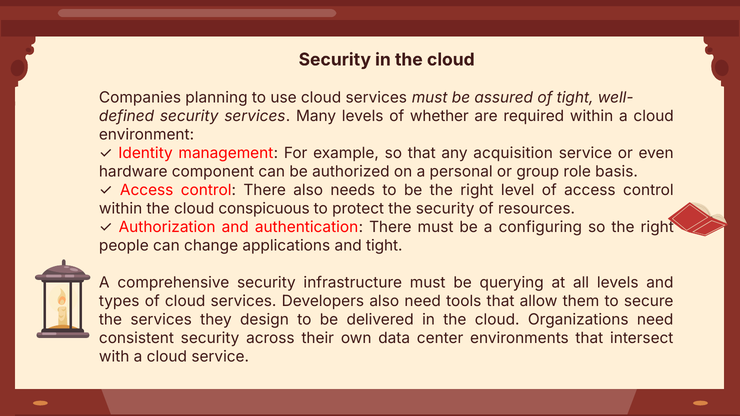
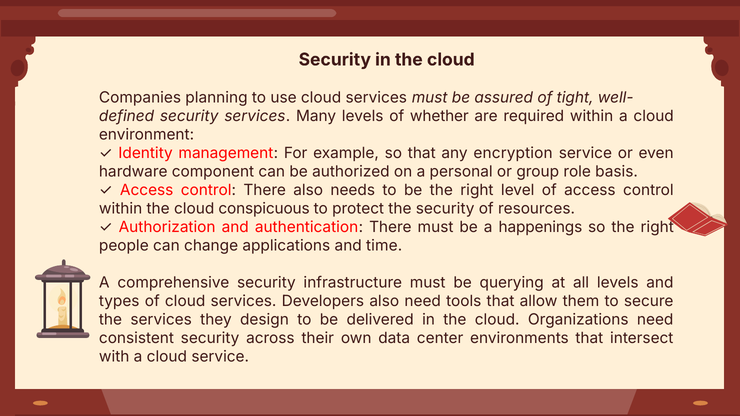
acquisition: acquisition -> encryption
configuring: configuring -> happenings
and tight: tight -> time
